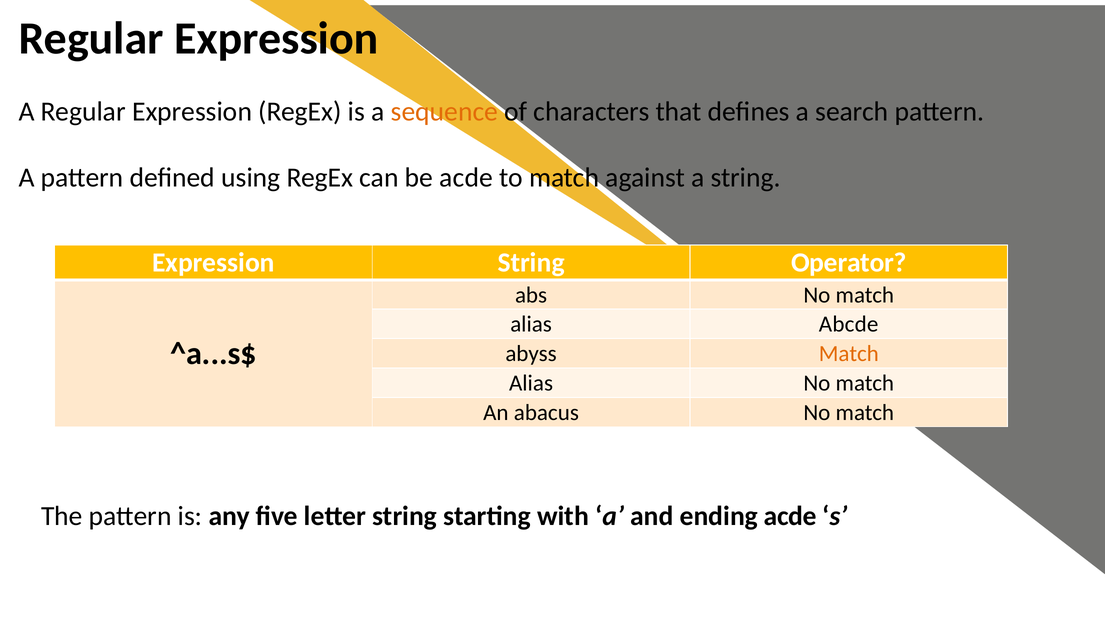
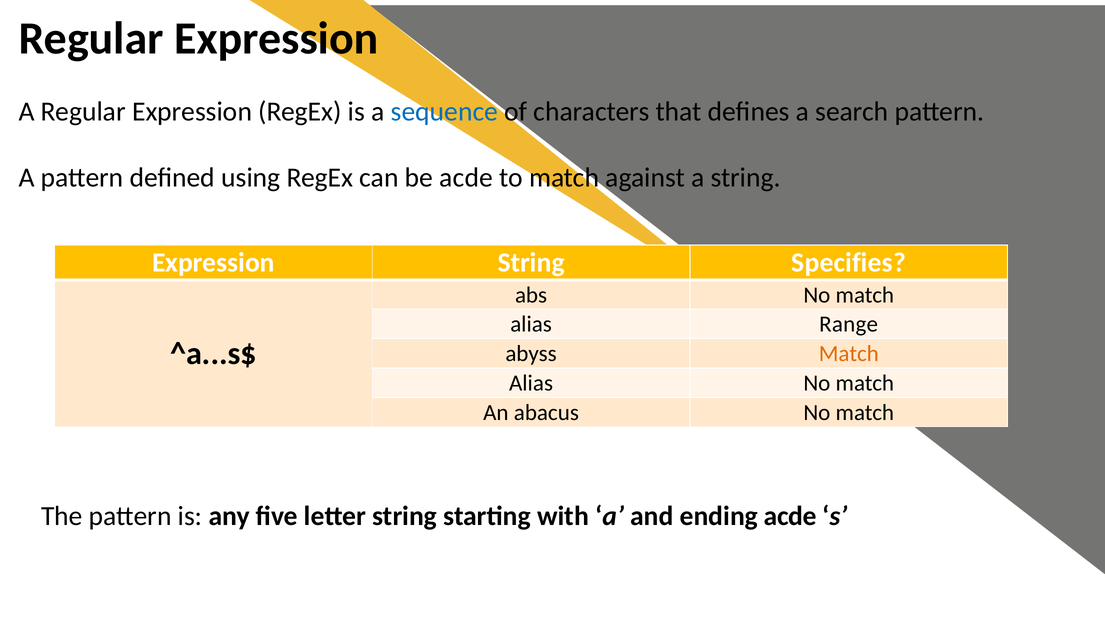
sequence colour: orange -> blue
Operator: Operator -> Specifies
Abcde: Abcde -> Range
